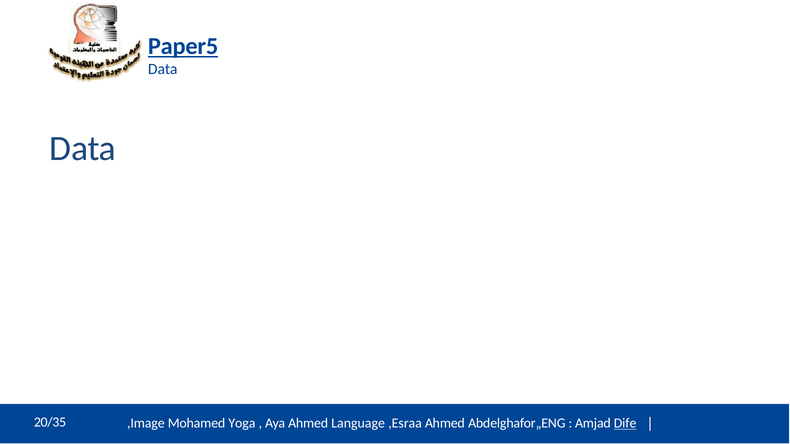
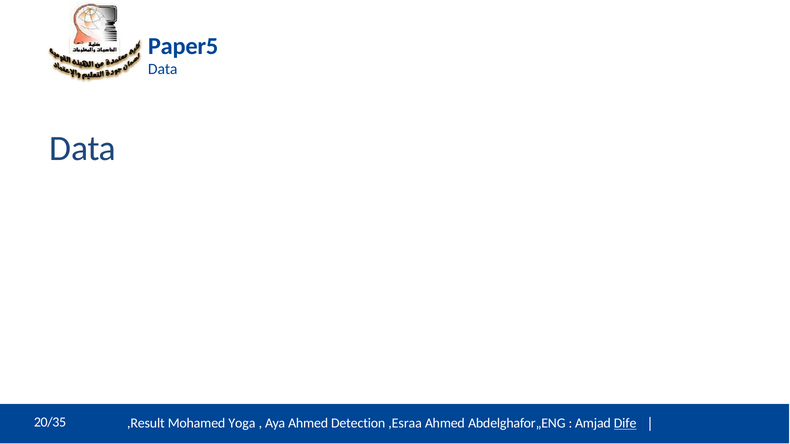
Paper5 underline: present -> none
,Image: ,Image -> ,Result
Language: Language -> Detection
